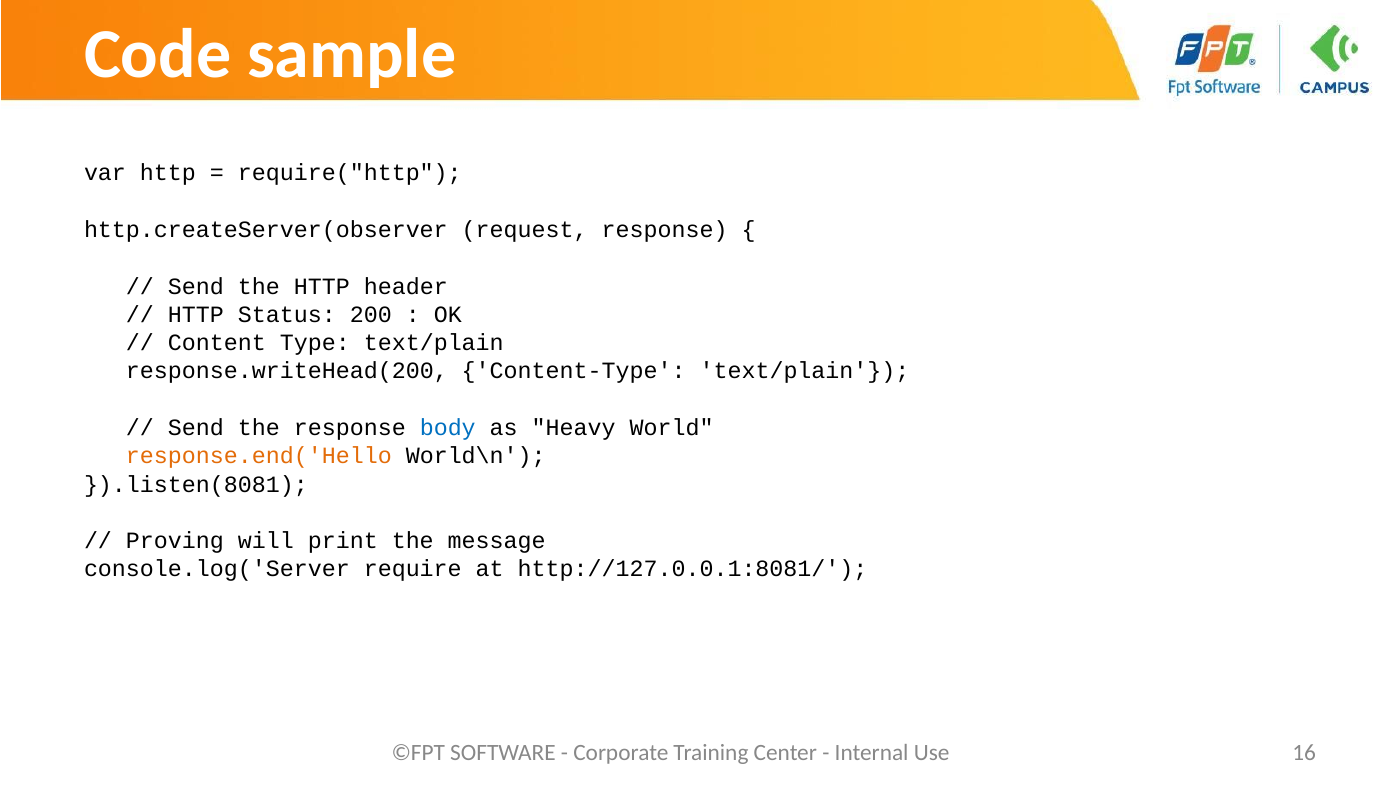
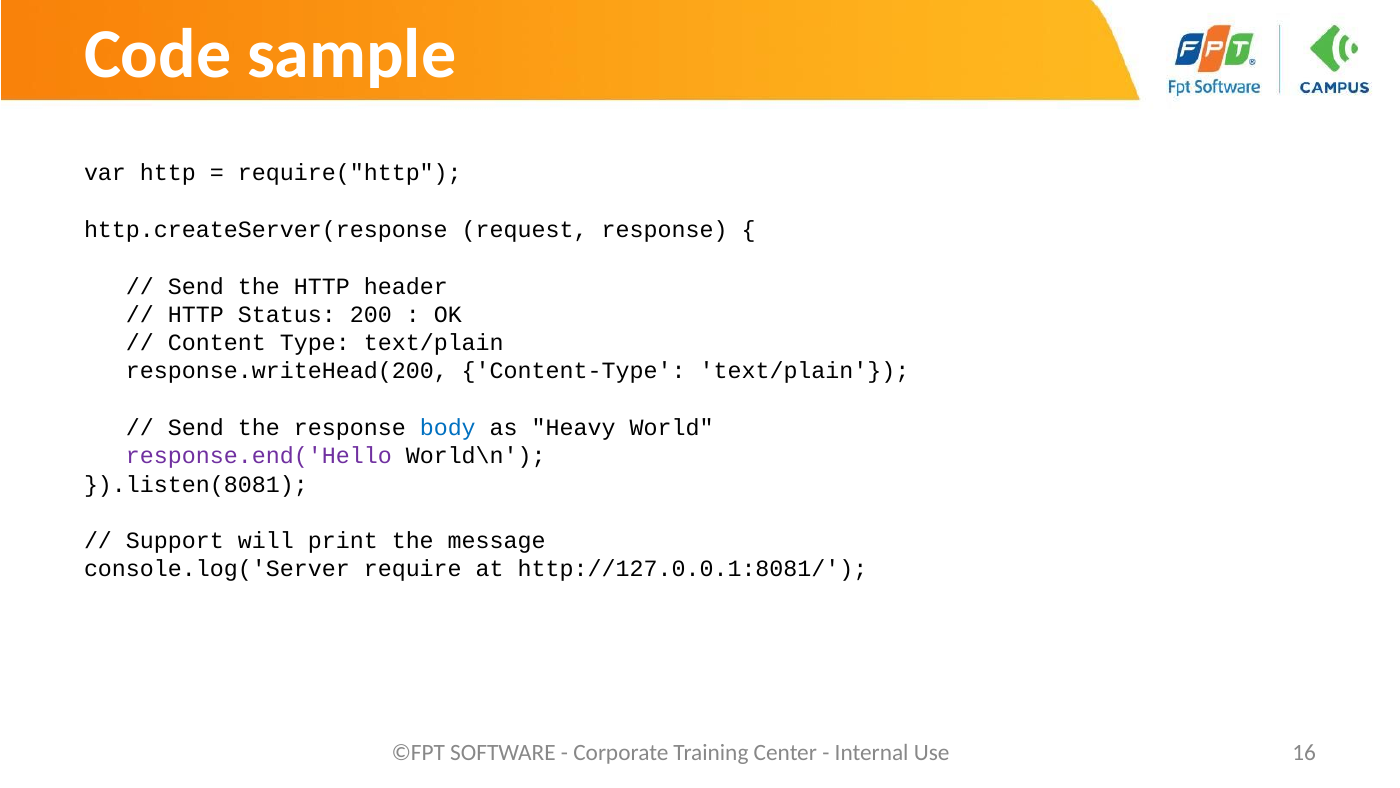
http.createServer(observer: http.createServer(observer -> http.createServer(response
response.end('Hello colour: orange -> purple
Proving: Proving -> Support
